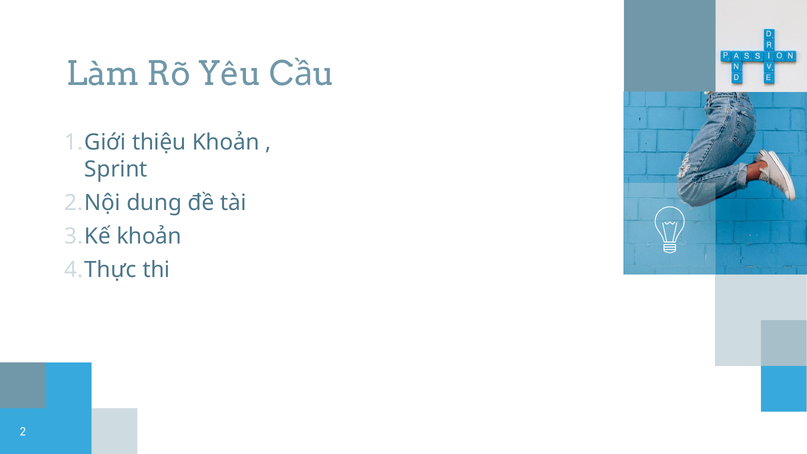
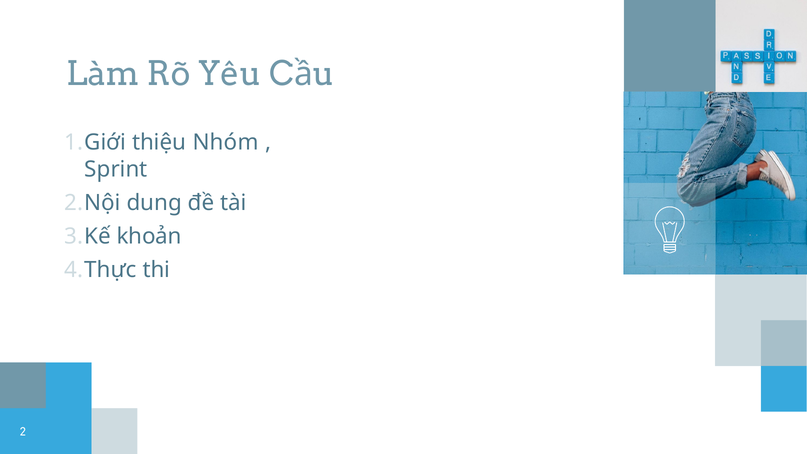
thiệu Khoản: Khoản -> Nhóm
